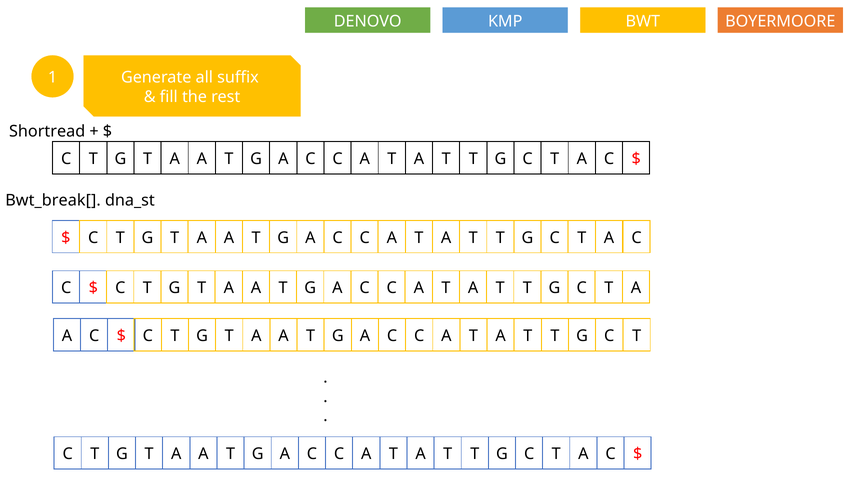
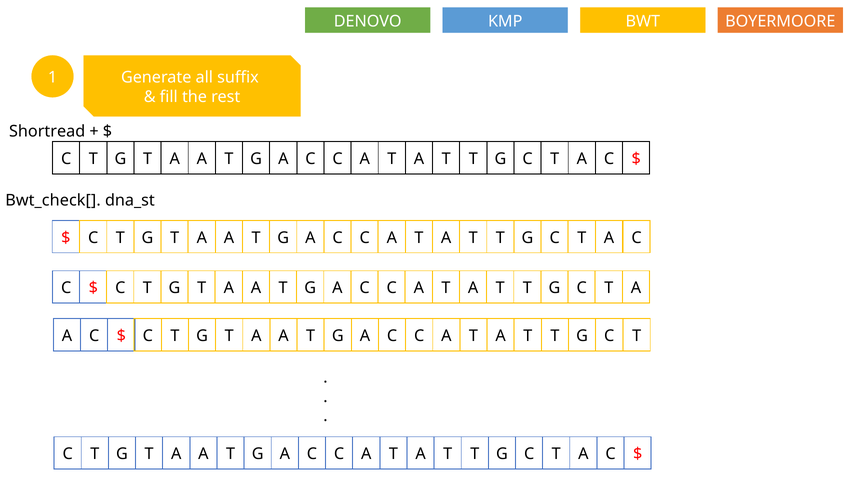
Bwt_break[: Bwt_break[ -> Bwt_check[
